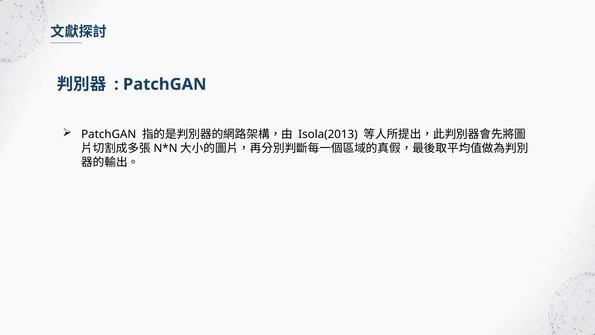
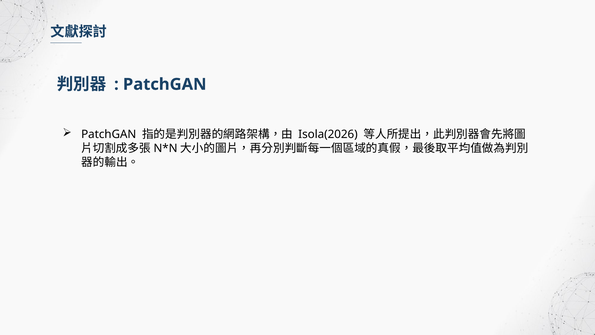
Isola(2013: Isola(2013 -> Isola(2026
